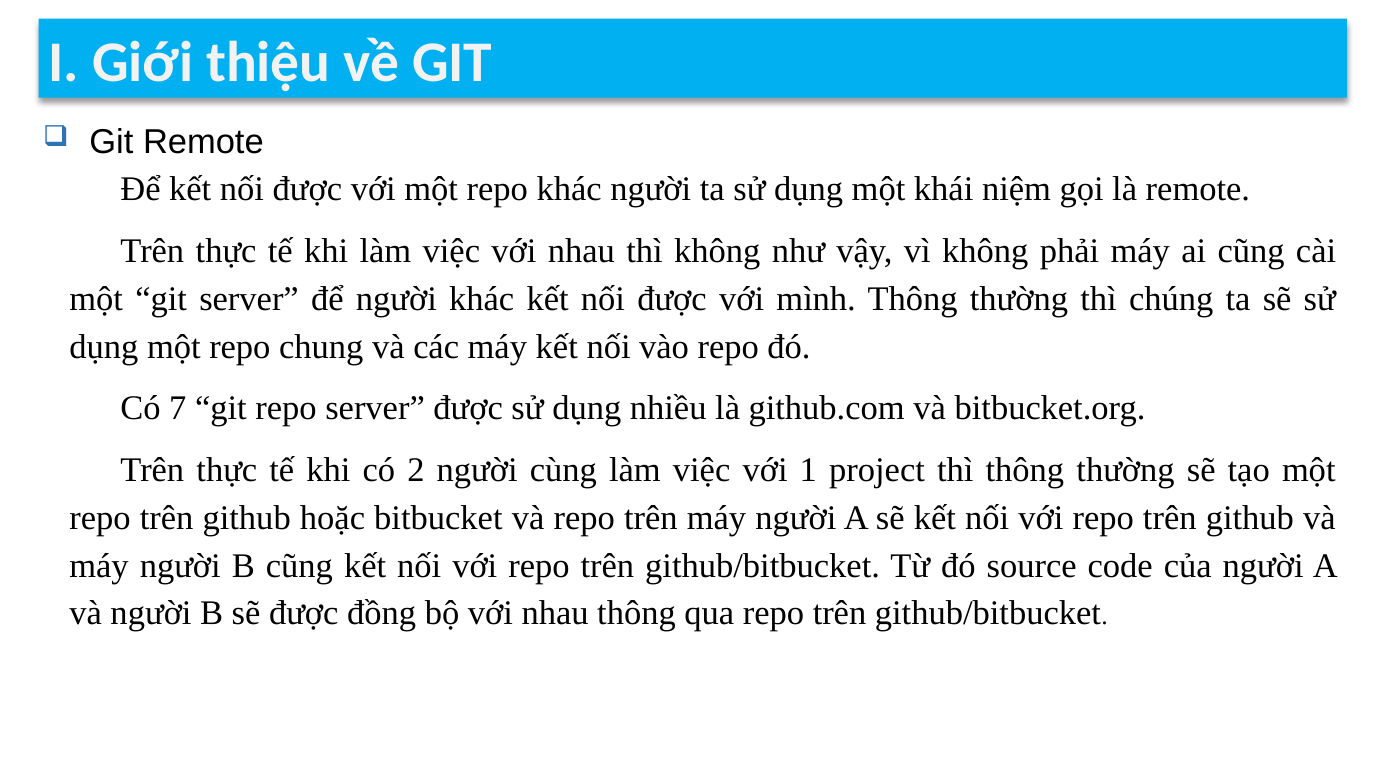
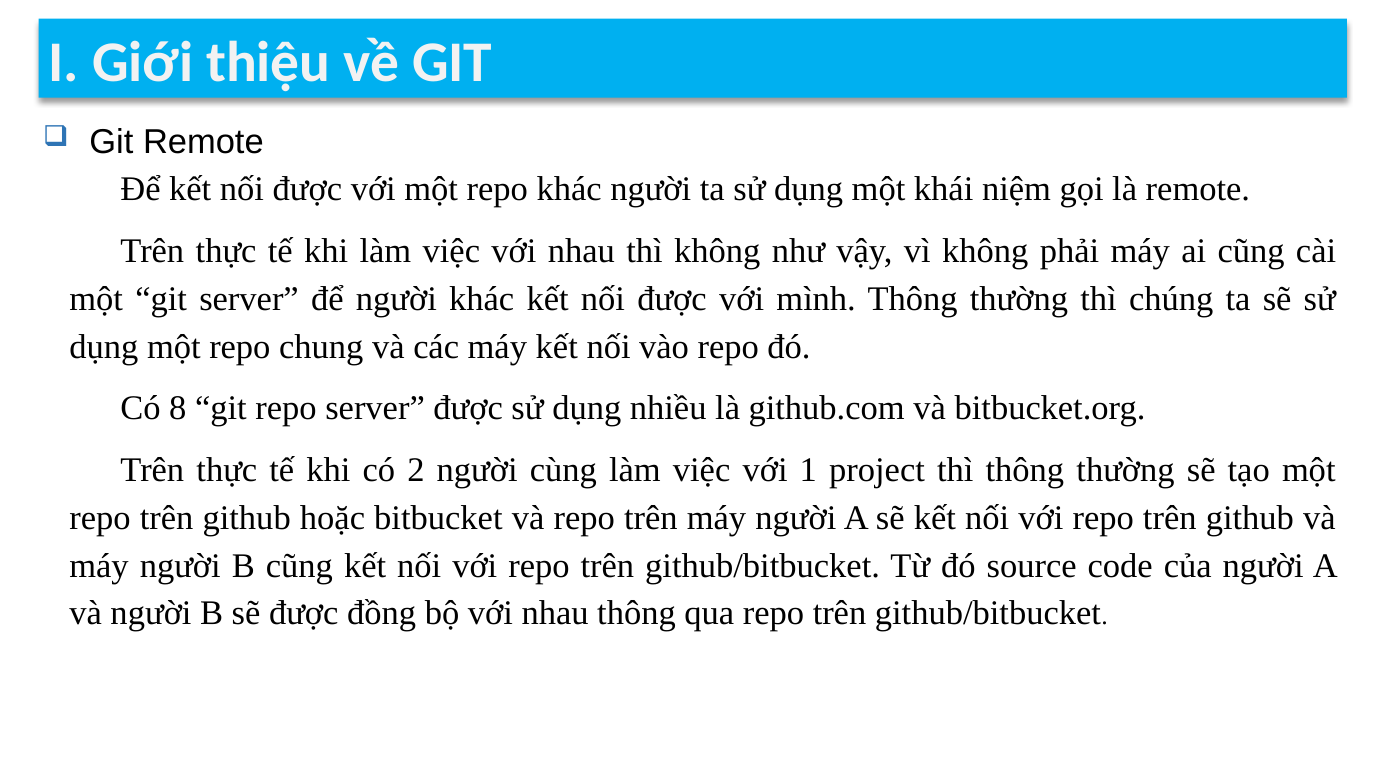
7: 7 -> 8
